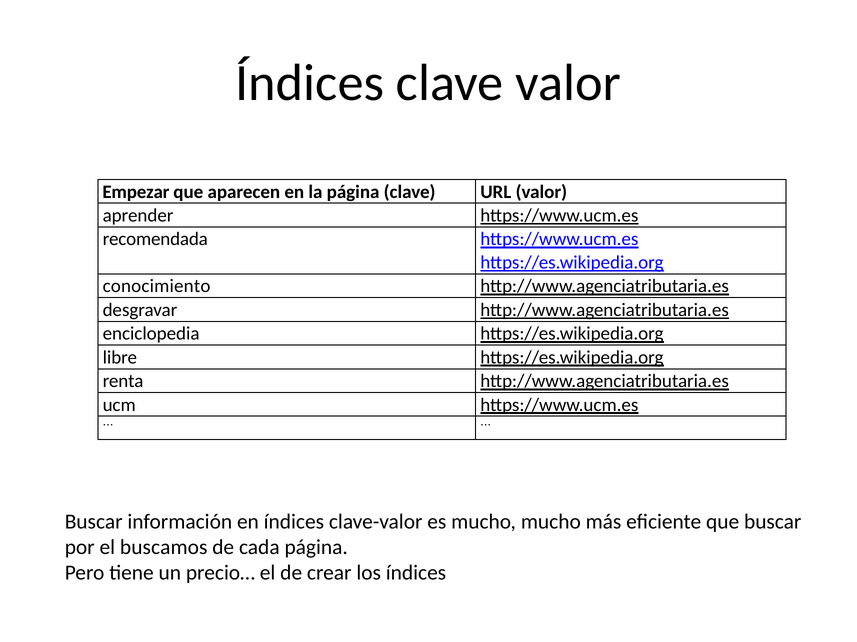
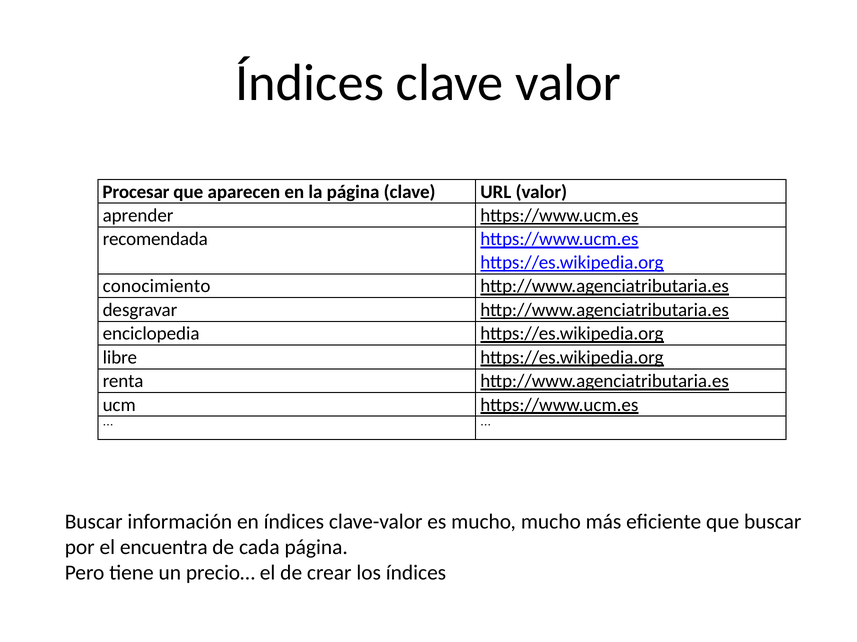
Empezar: Empezar -> Procesar
buscamos: buscamos -> encuentra
